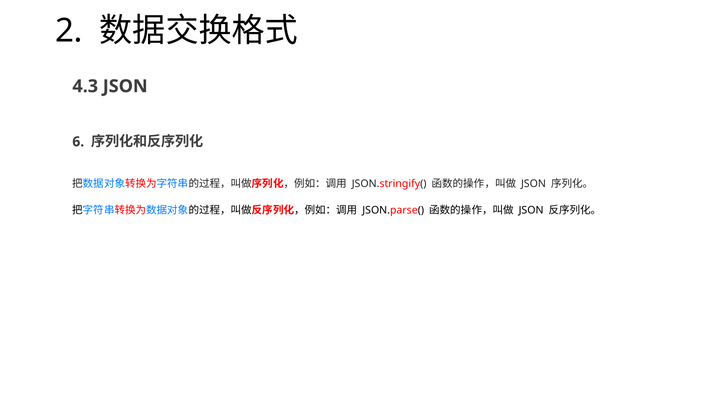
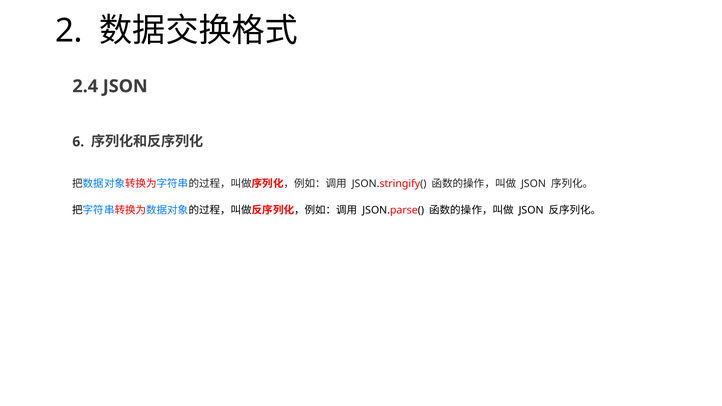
4.3: 4.3 -> 2.4
